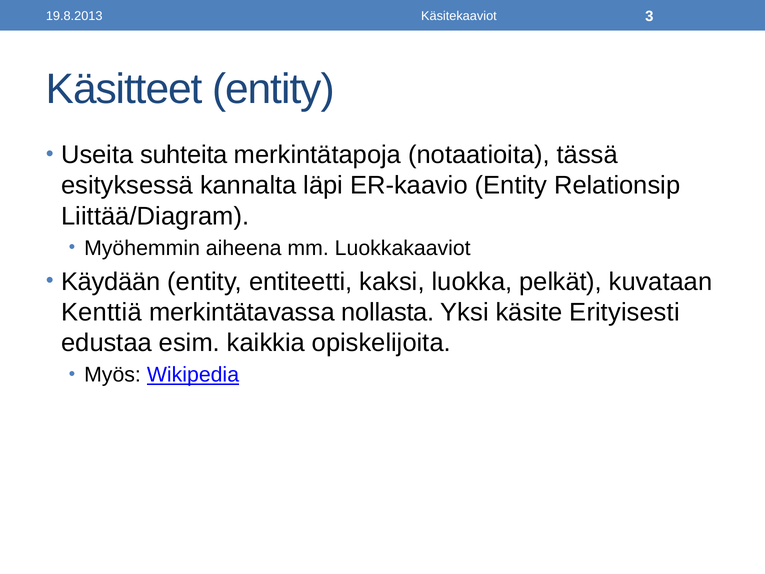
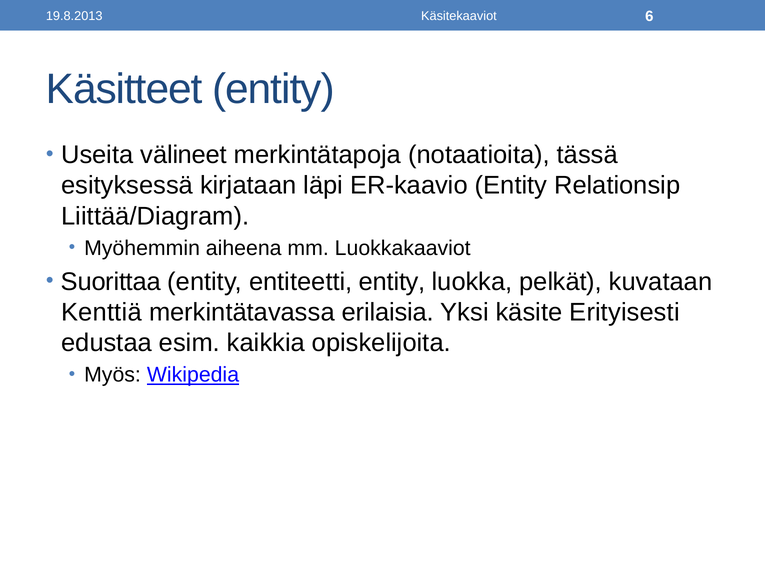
3: 3 -> 6
suhteita: suhteita -> välineet
kannalta: kannalta -> kirjataan
Käydään: Käydään -> Suorittaa
entiteetti kaksi: kaksi -> entity
nollasta: nollasta -> erilaisia
